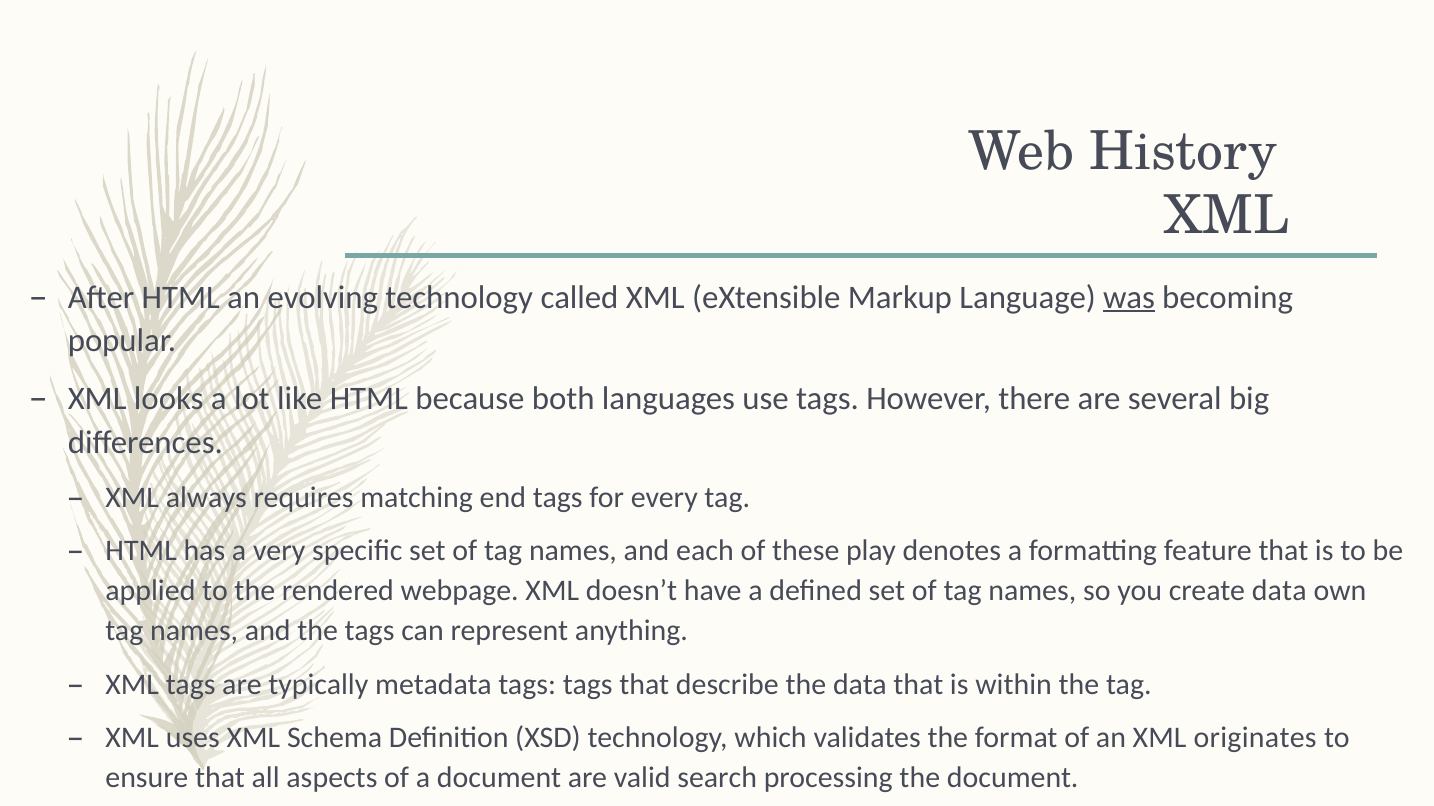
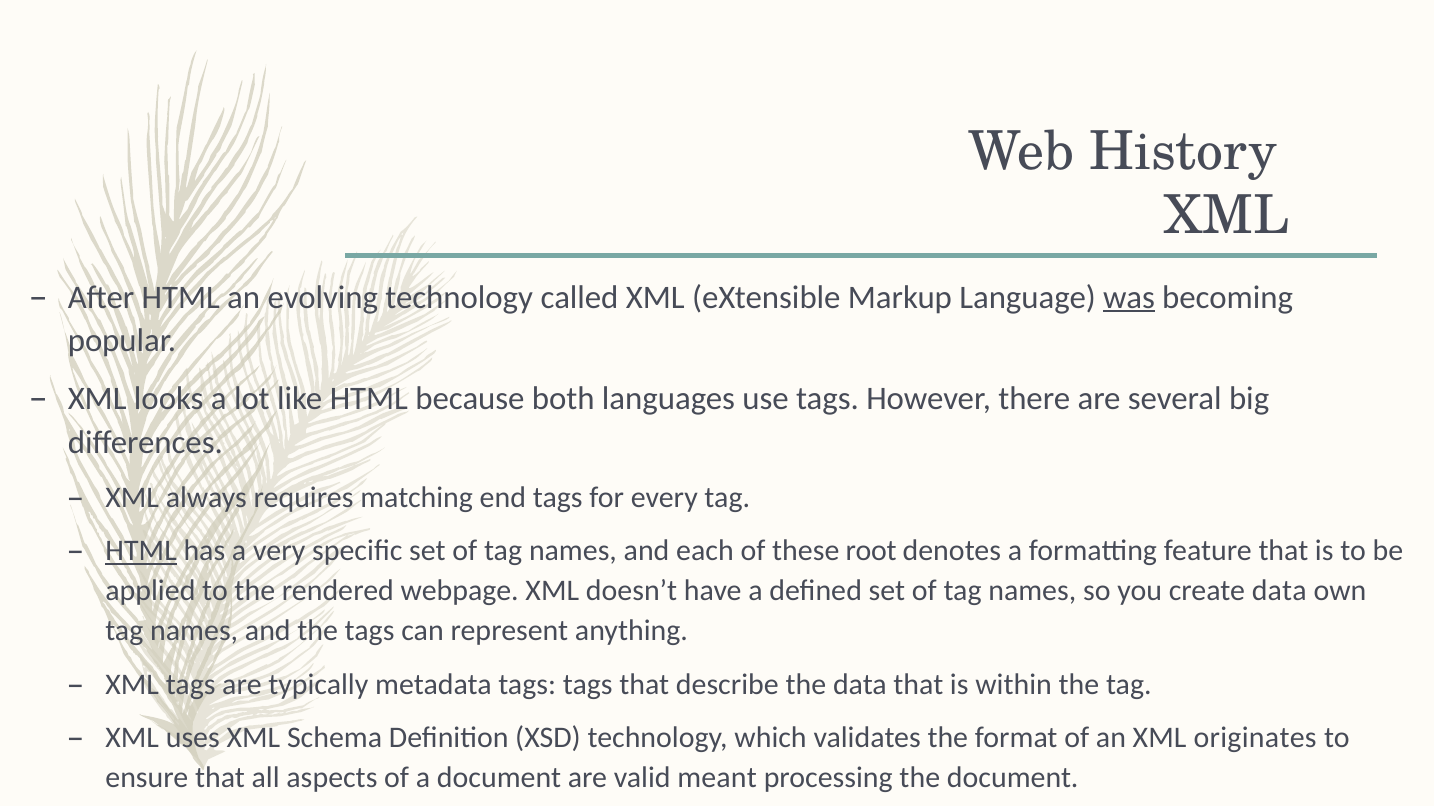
HTML at (141, 552) underline: none -> present
play: play -> root
search: search -> meant
